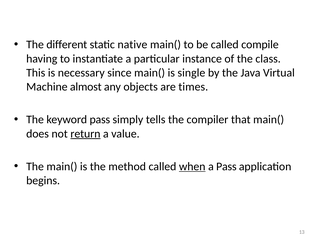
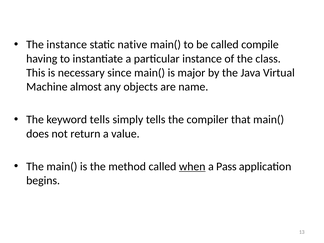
The different: different -> instance
single: single -> major
times: times -> name
keyword pass: pass -> tells
return underline: present -> none
